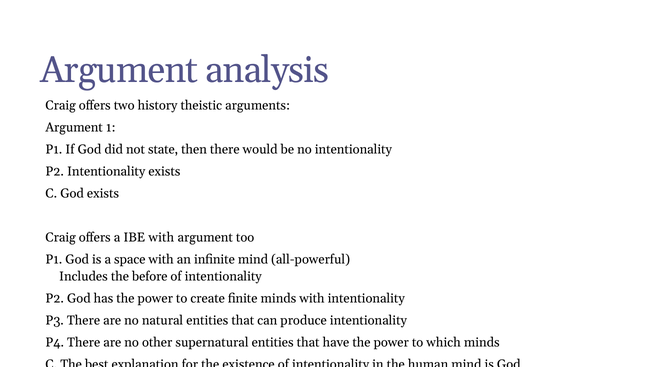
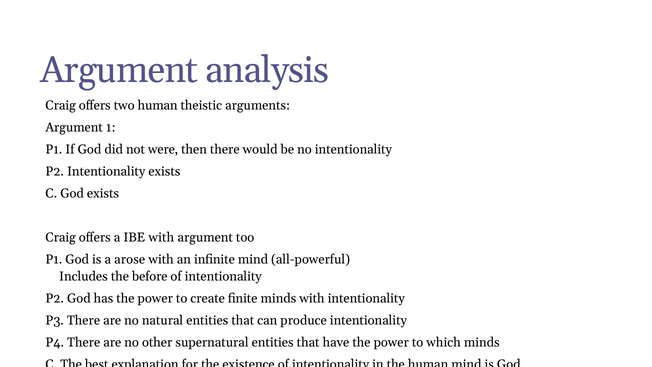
two history: history -> human
state: state -> were
space: space -> arose
